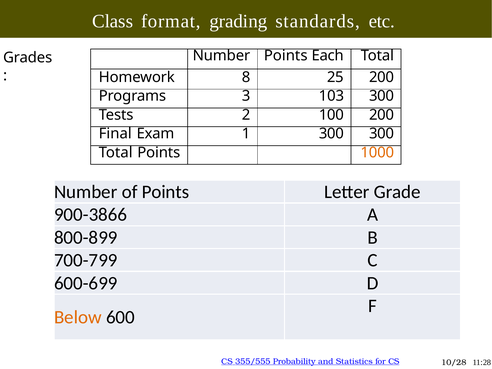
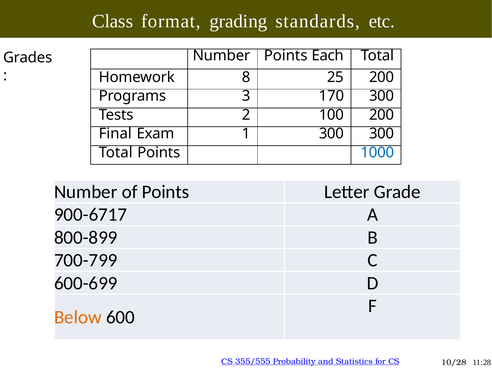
103: 103 -> 170
1000 colour: orange -> blue
900-3866: 900-3866 -> 900-6717
